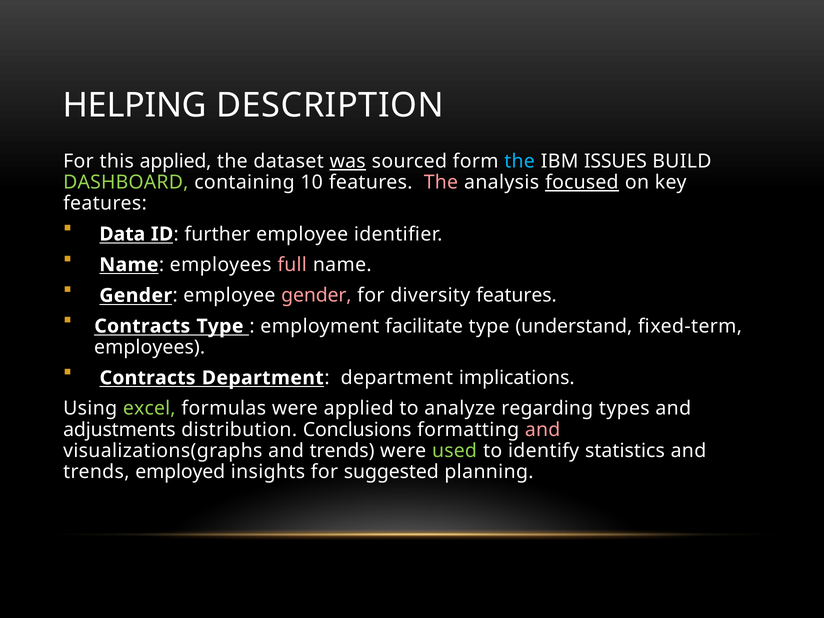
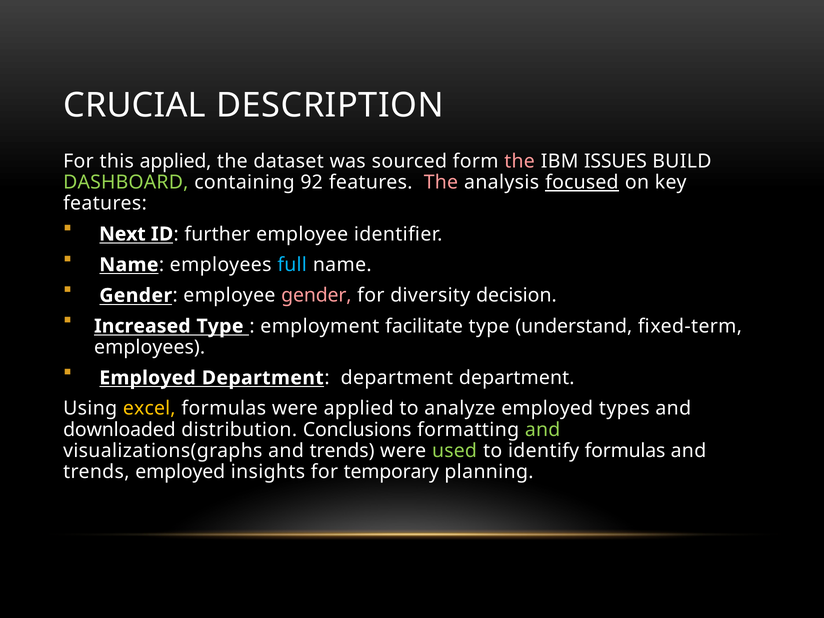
HELPING: HELPING -> CRUCIAL
was underline: present -> none
the at (520, 161) colour: light blue -> pink
10: 10 -> 92
Data: Data -> Next
full colour: pink -> light blue
diversity features: features -> decision
Contracts at (142, 326): Contracts -> Increased
Contracts at (148, 378): Contracts -> Employed
Department department implications: implications -> department
excel colour: light green -> yellow
analyze regarding: regarding -> employed
adjustments: adjustments -> downloaded
and at (543, 430) colour: pink -> light green
identify statistics: statistics -> formulas
suggested: suggested -> temporary
